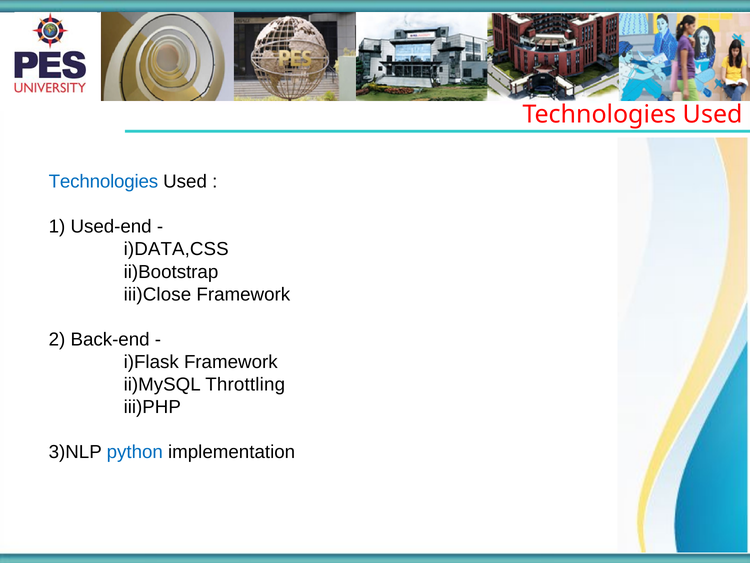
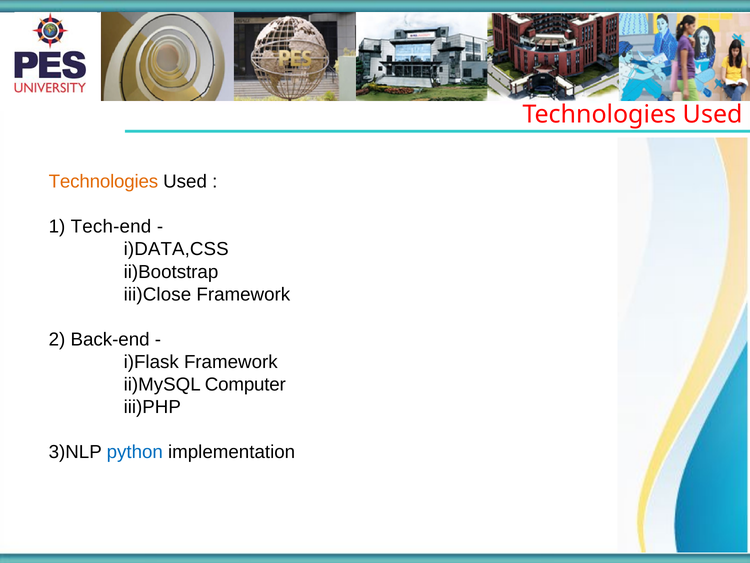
Technologies at (103, 182) colour: blue -> orange
Used-end: Used-end -> Tech-end
Throttling: Throttling -> Computer
